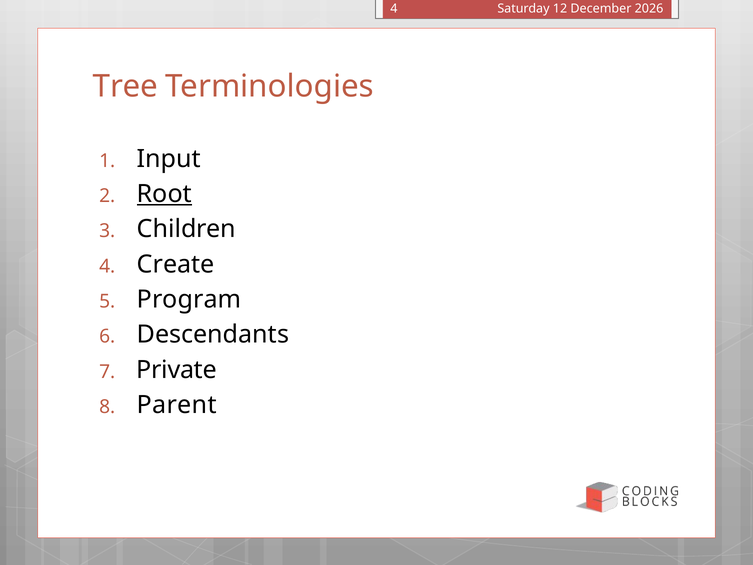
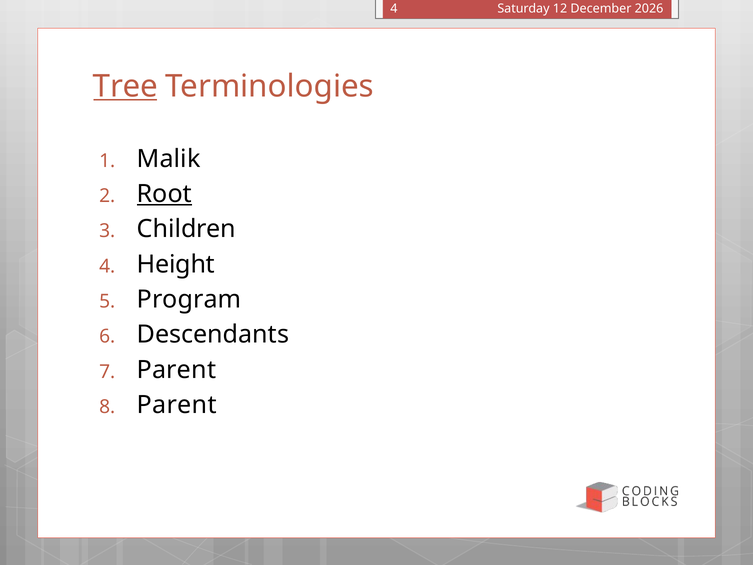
Tree underline: none -> present
Input: Input -> Malik
Create: Create -> Height
Private at (177, 370): Private -> Parent
